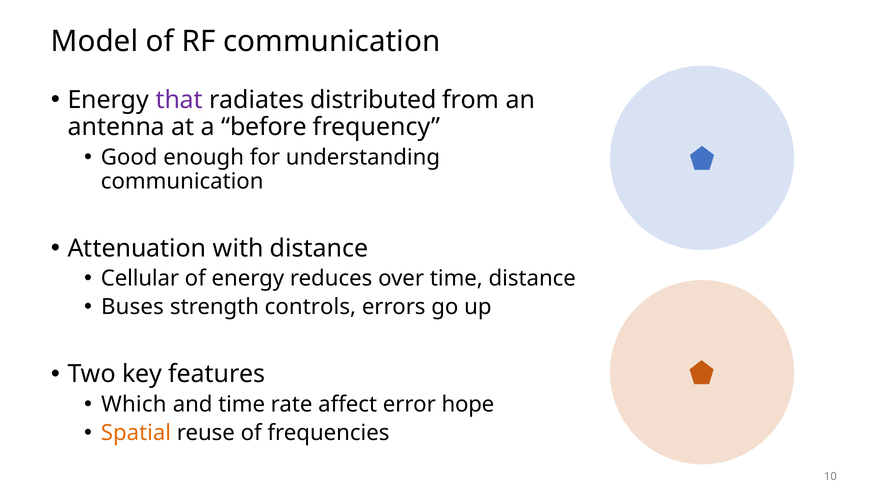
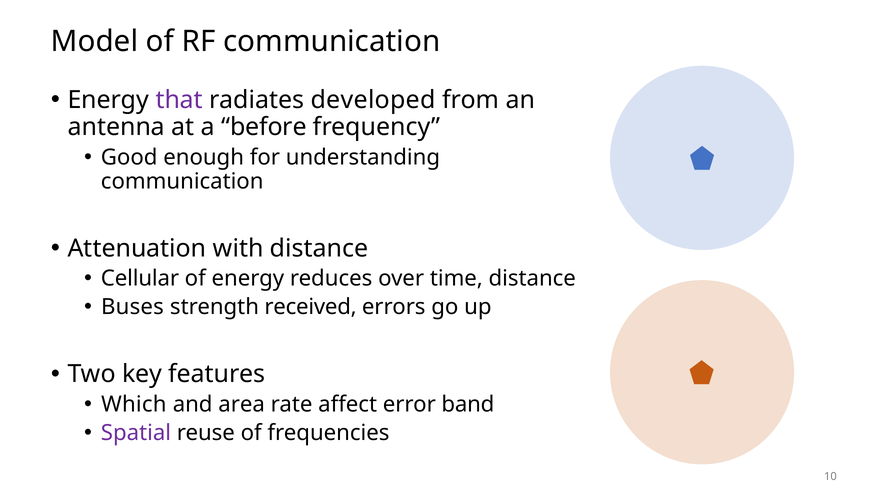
distributed: distributed -> developed
controls: controls -> received
and time: time -> area
hope: hope -> band
Spatial colour: orange -> purple
